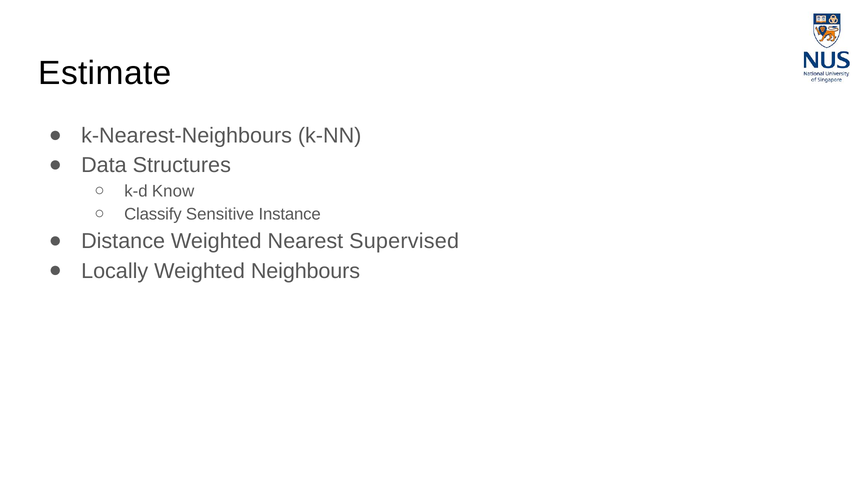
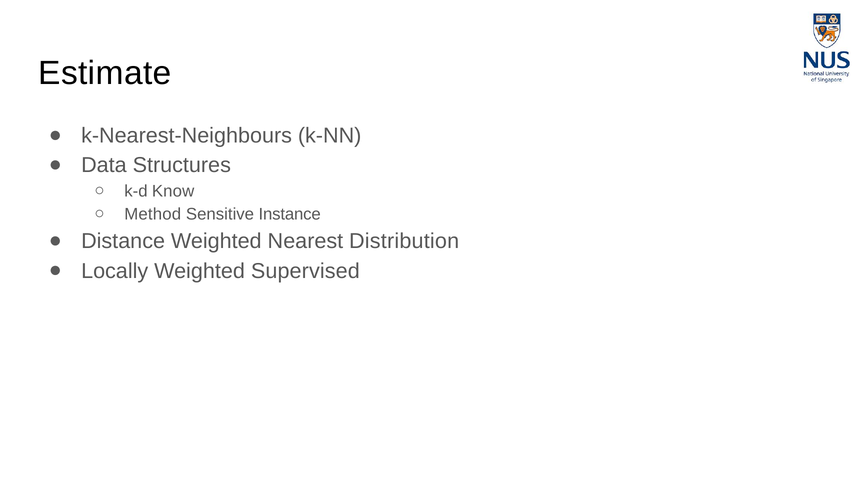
Classify: Classify -> Method
Supervised: Supervised -> Distribution
Neighbours: Neighbours -> Supervised
